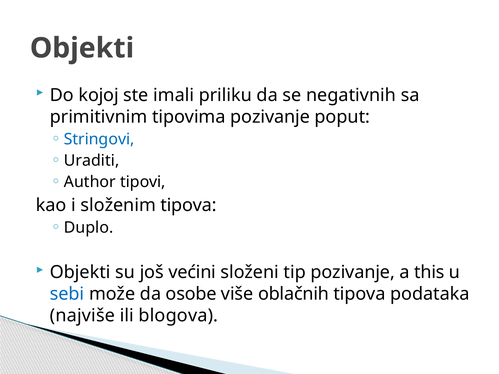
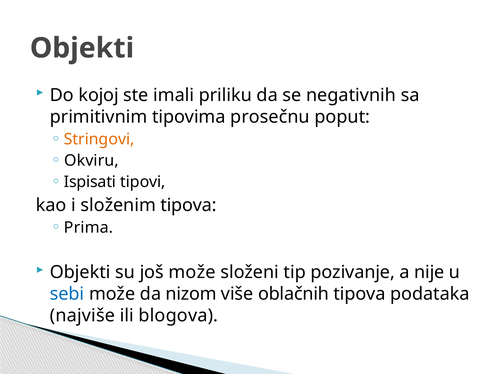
tipovima pozivanje: pozivanje -> prosečnu
Stringovi colour: blue -> orange
Uraditi: Uraditi -> Okviru
Author: Author -> Ispisati
Duplo: Duplo -> Prima
još većini: većini -> može
this: this -> nije
osobe: osobe -> nizom
